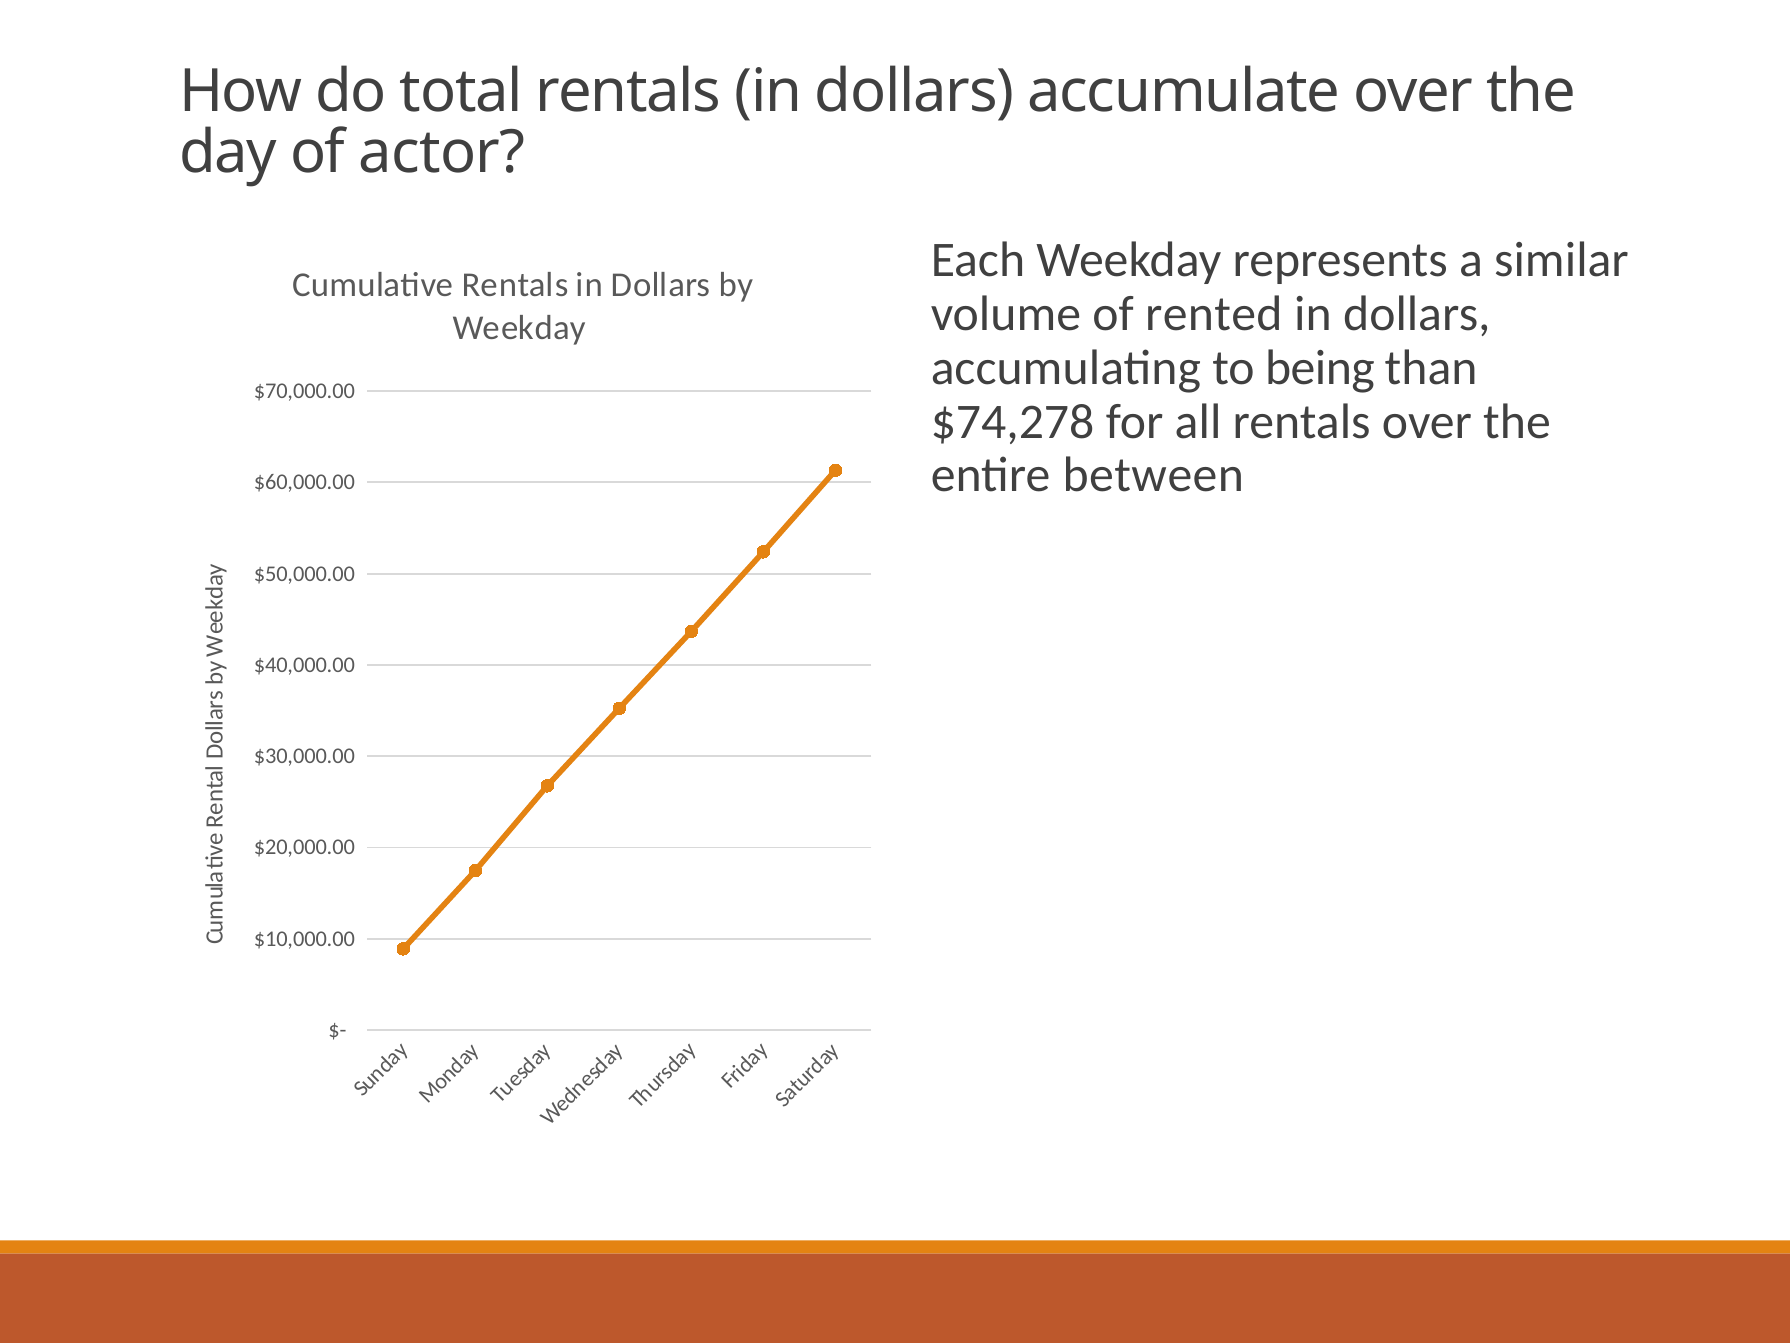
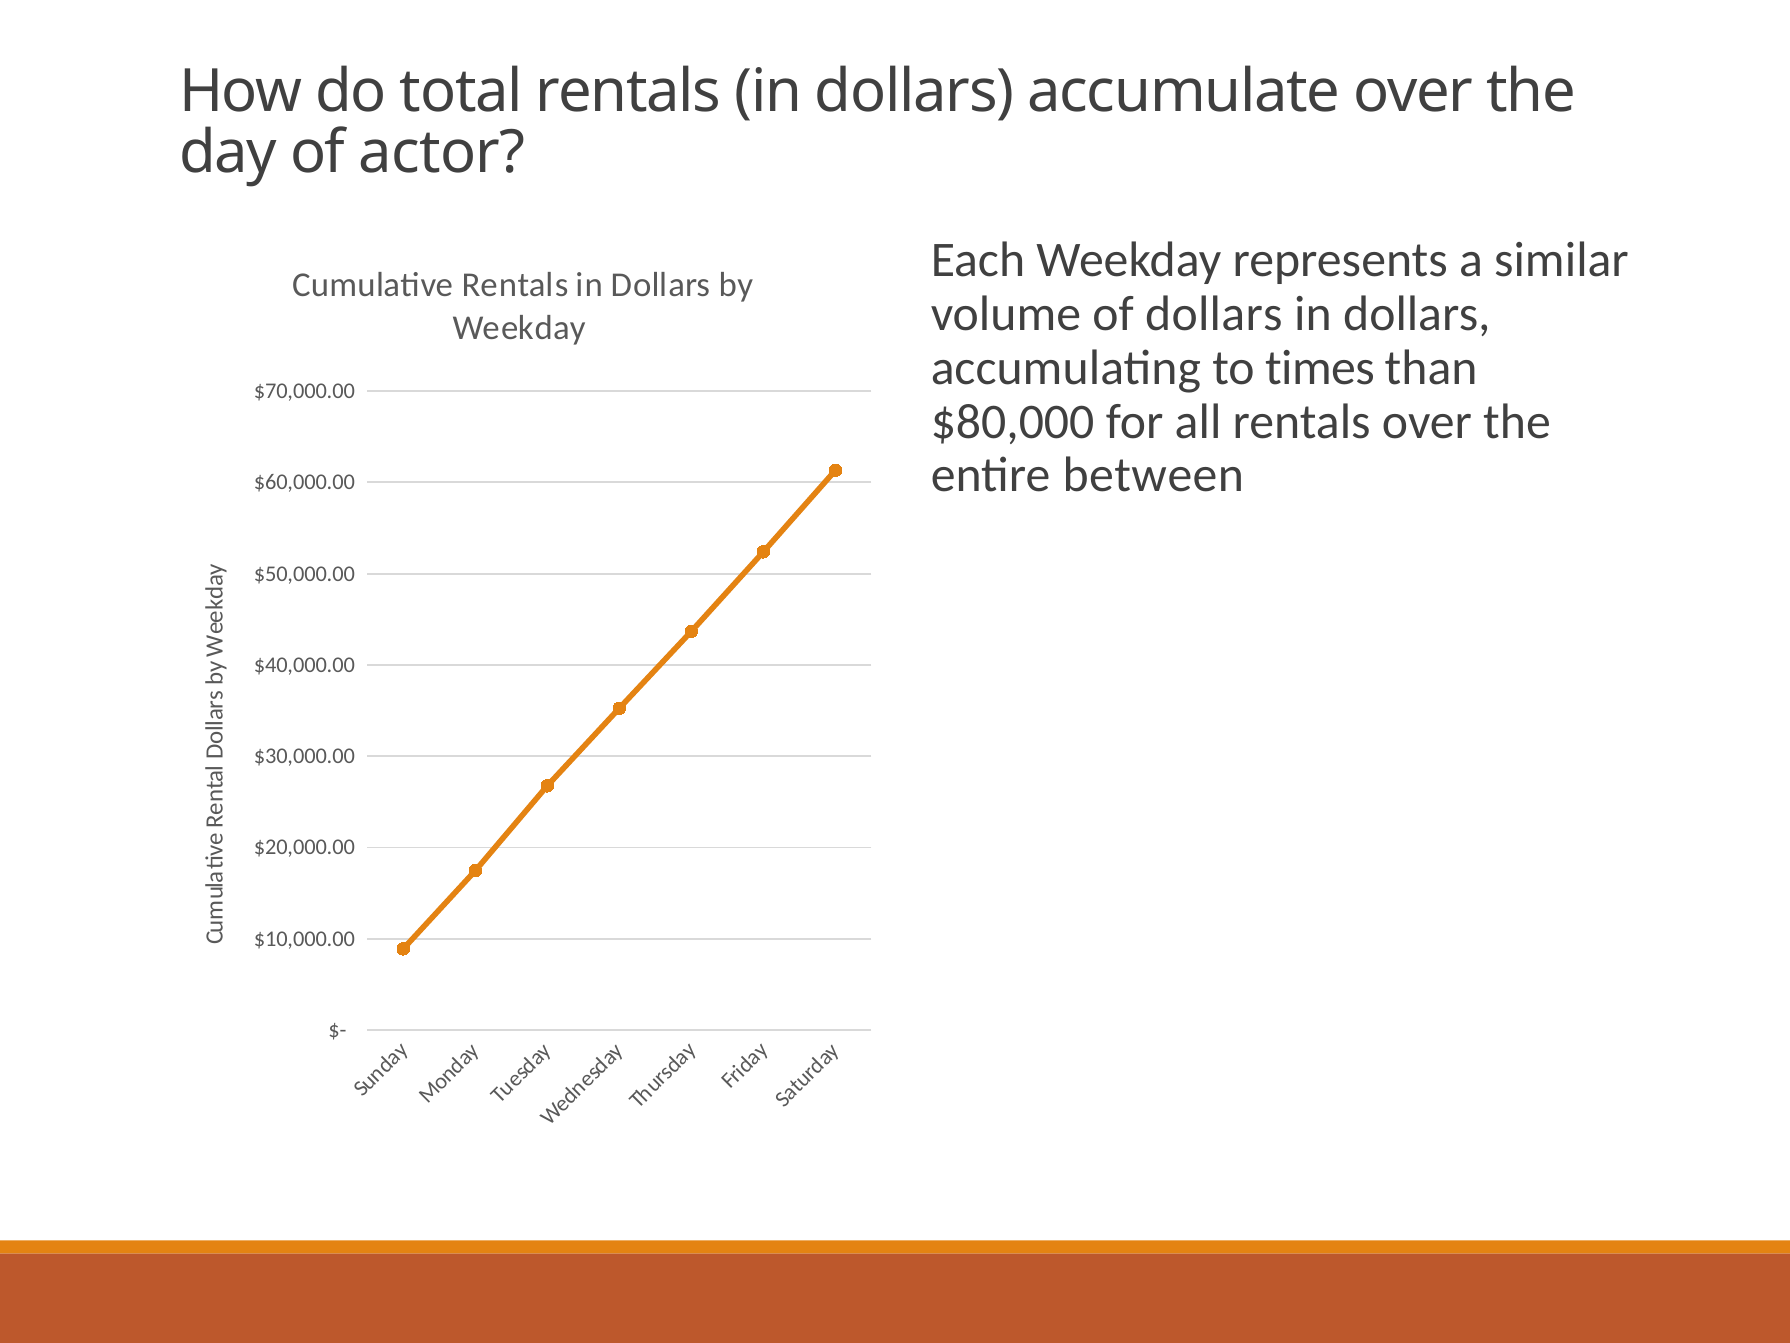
of rented: rented -> dollars
being: being -> times
$74,278: $74,278 -> $80,000
